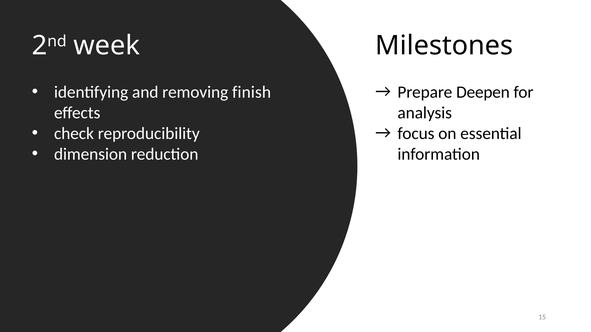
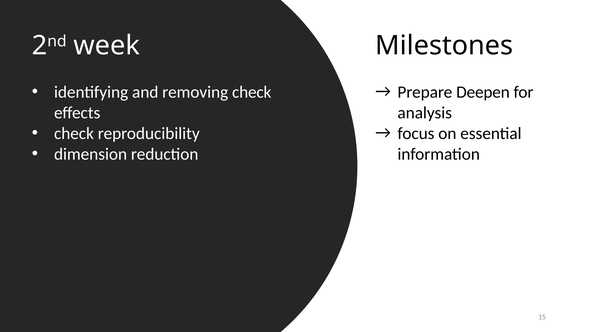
removing finish: finish -> check
